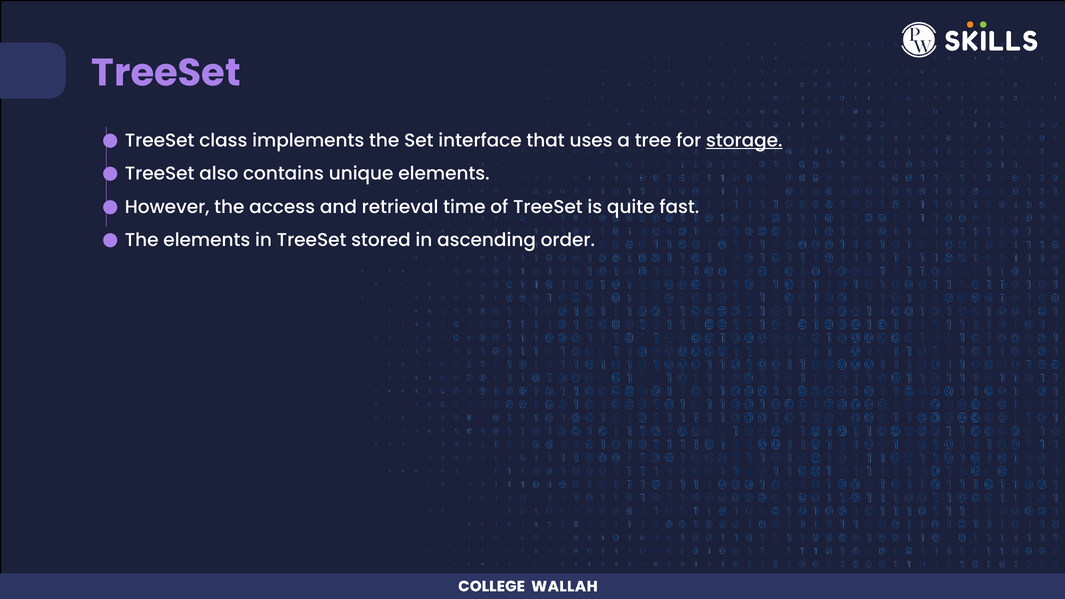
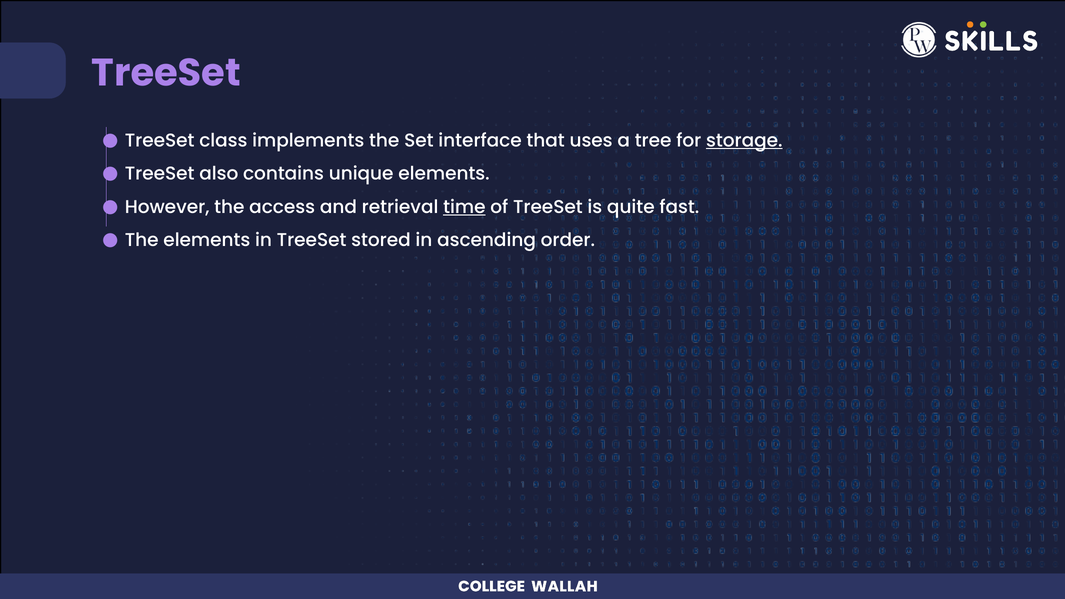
time underline: none -> present
